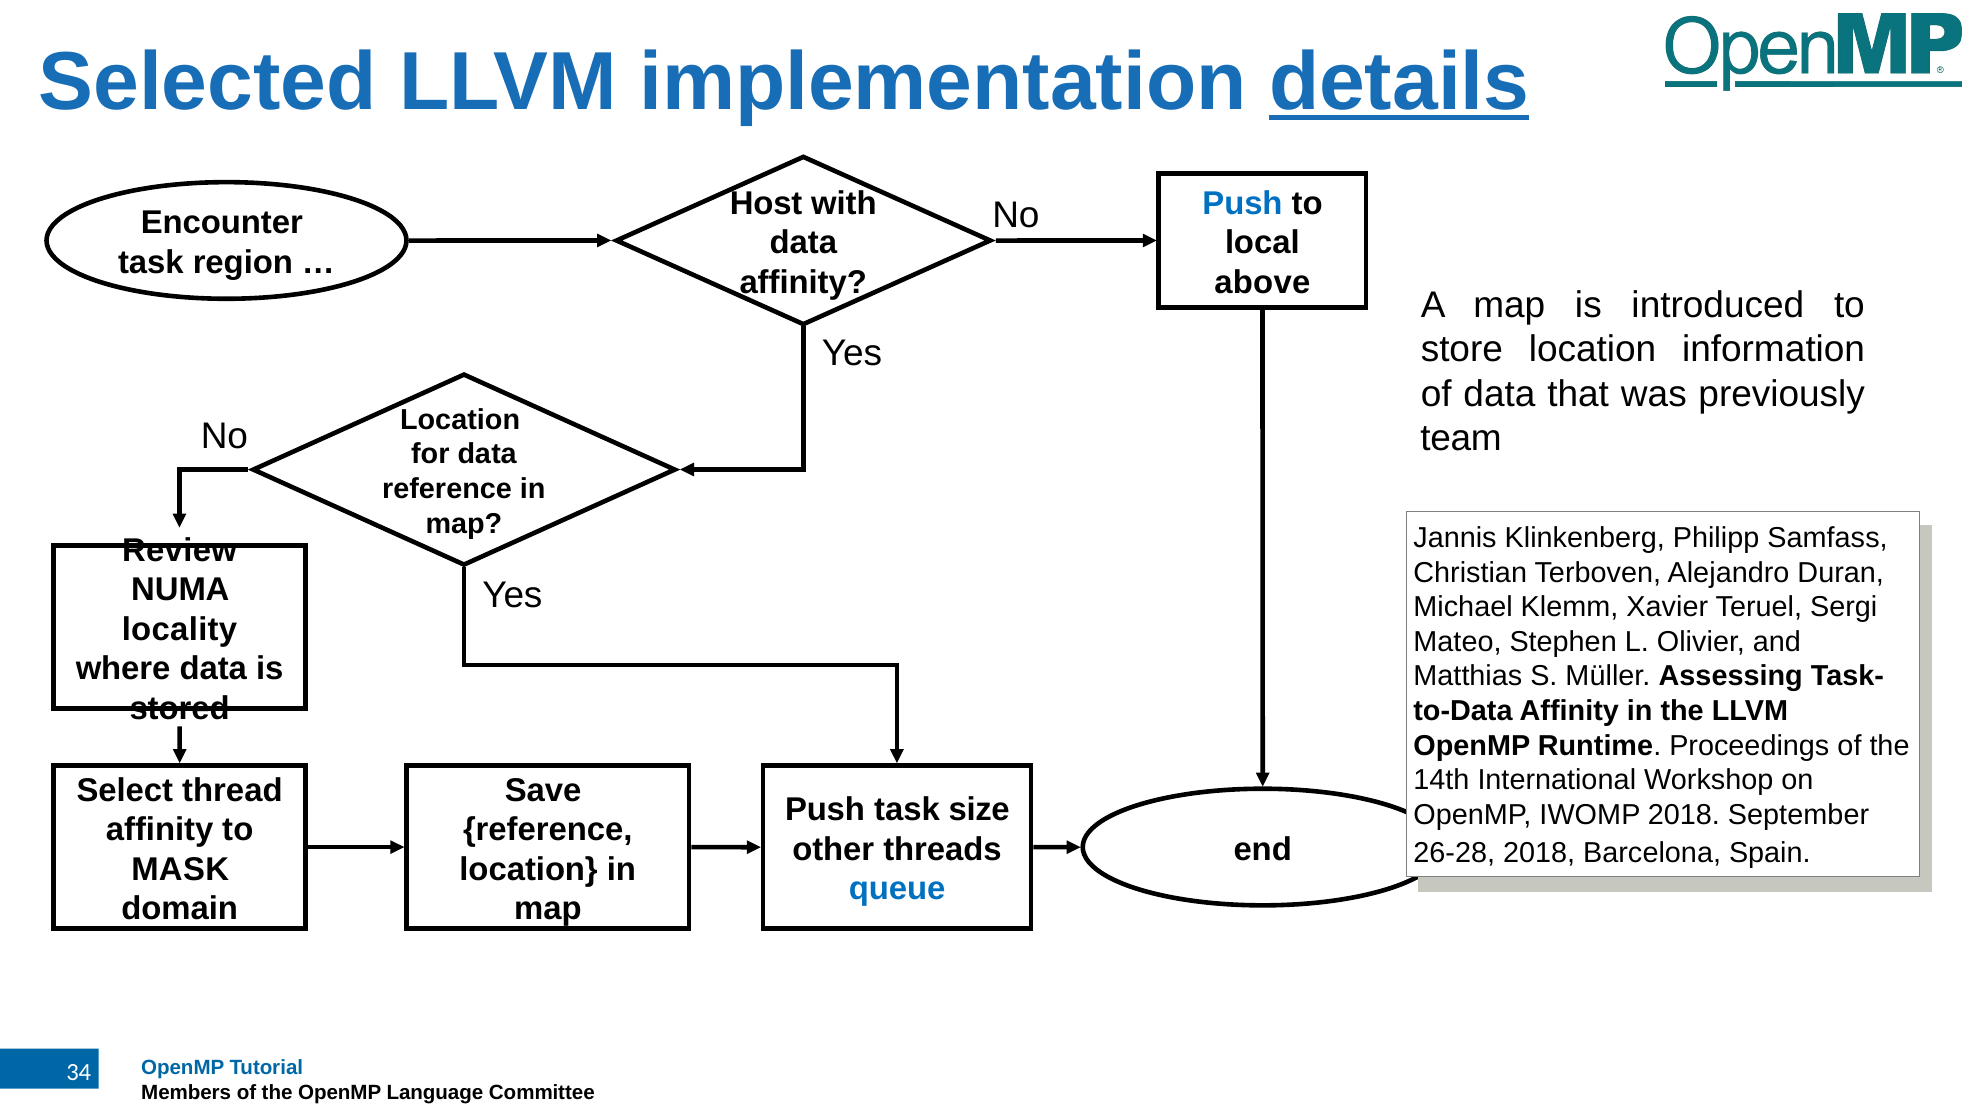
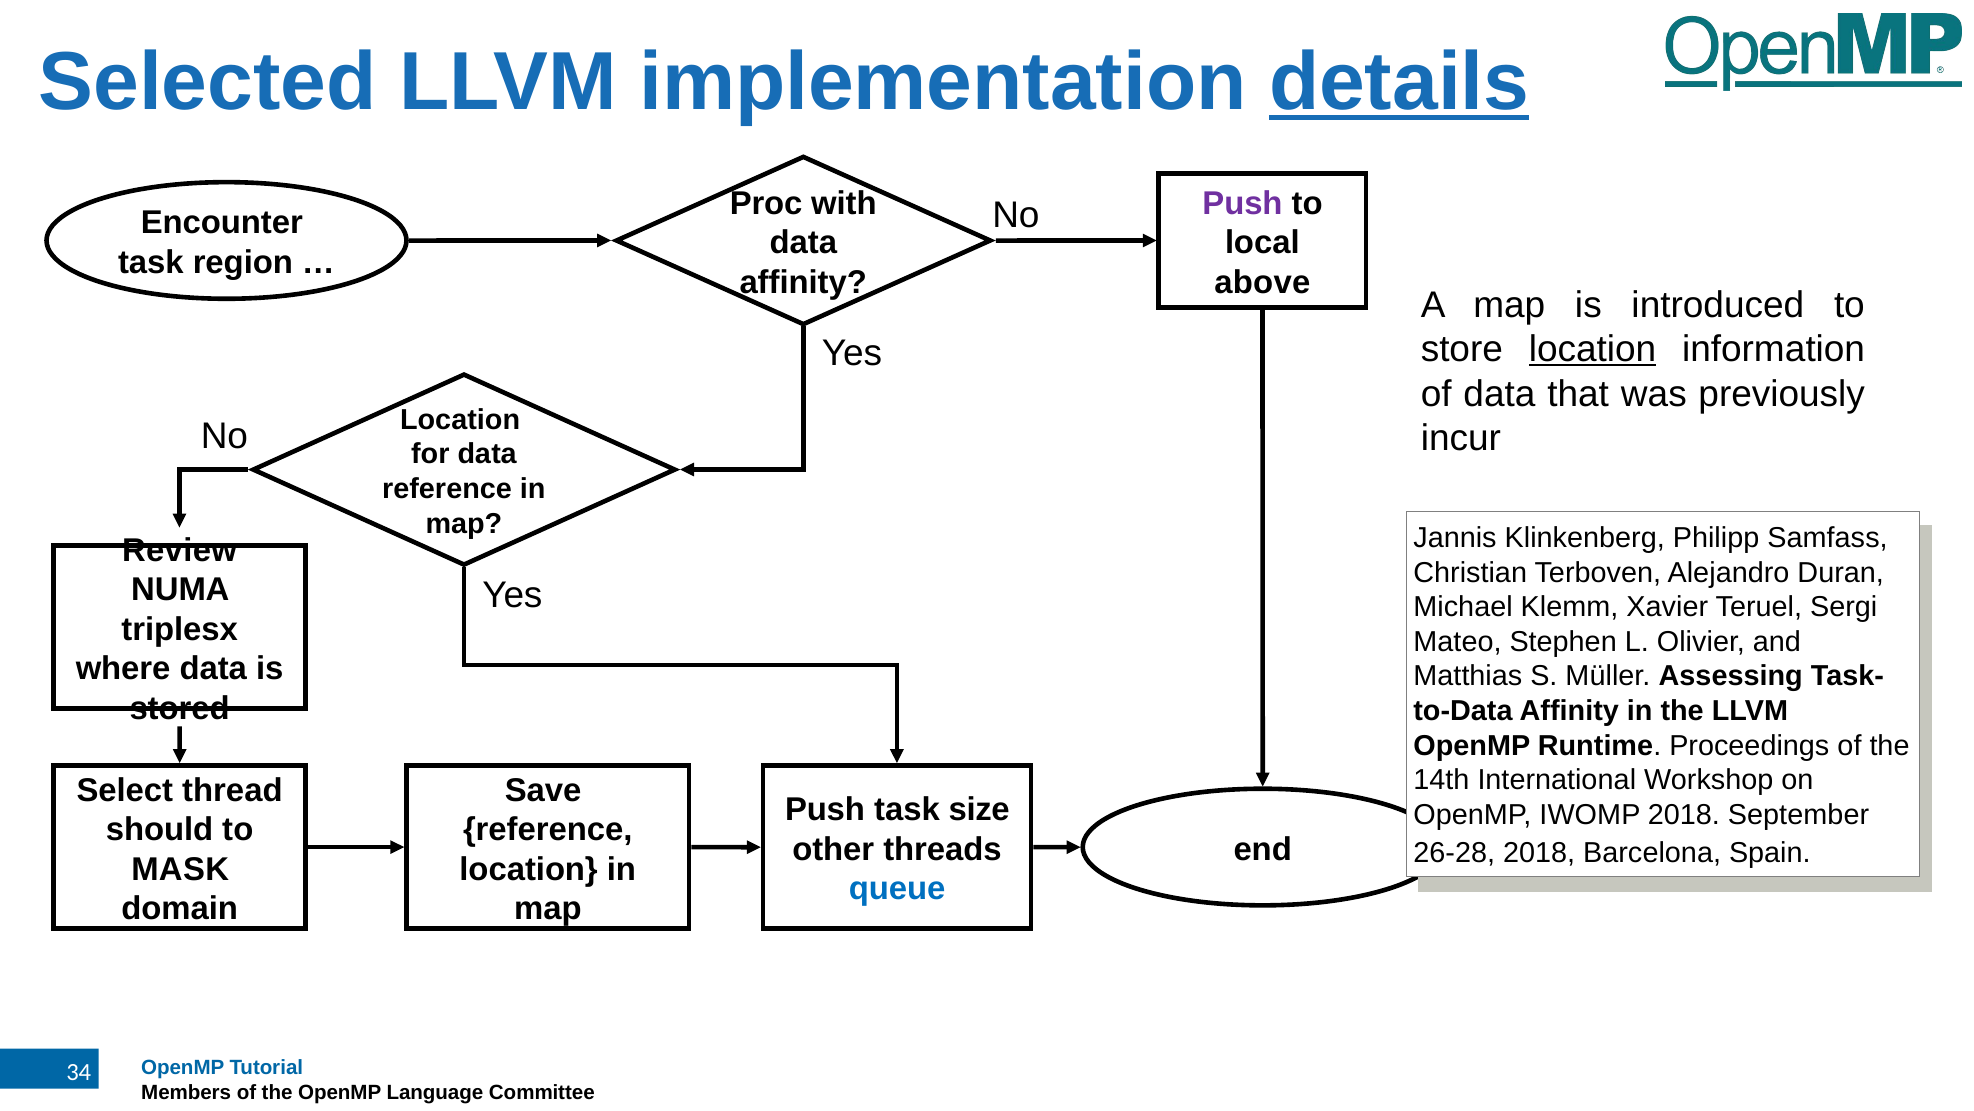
Host: Host -> Proc
Push at (1242, 203) colour: blue -> purple
location at (1593, 349) underline: none -> present
team: team -> incur
locality: locality -> triplesx
affinity at (160, 829): affinity -> should
